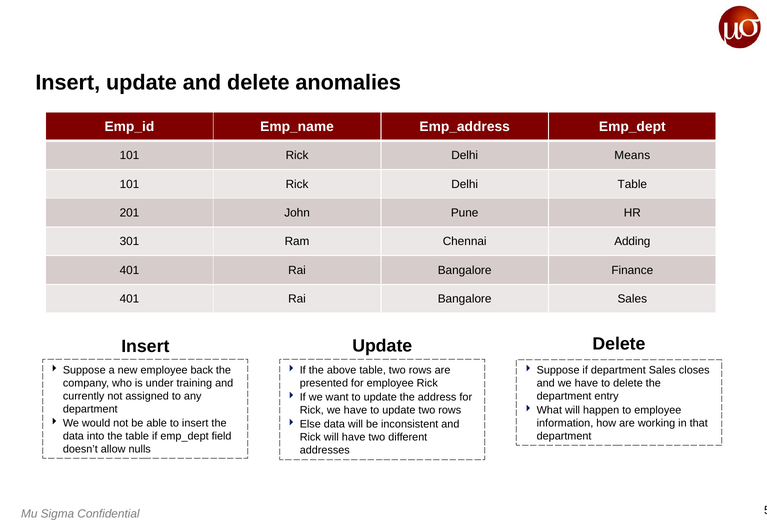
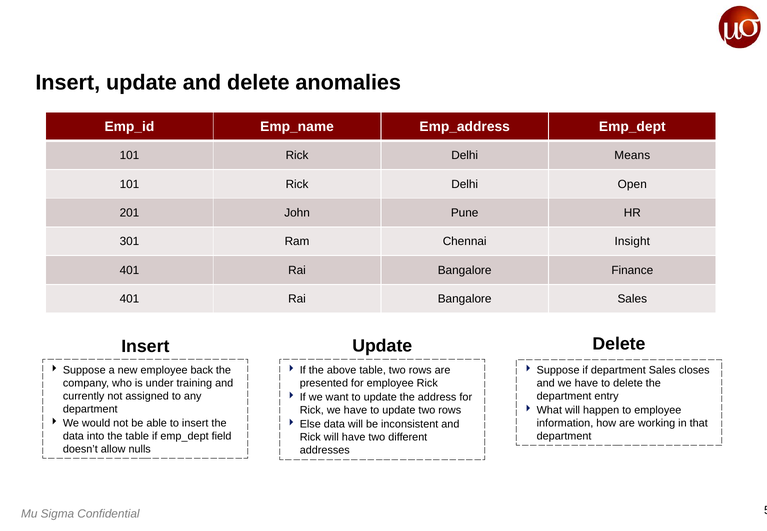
Delhi Table: Table -> Open
Adding: Adding -> Insight
